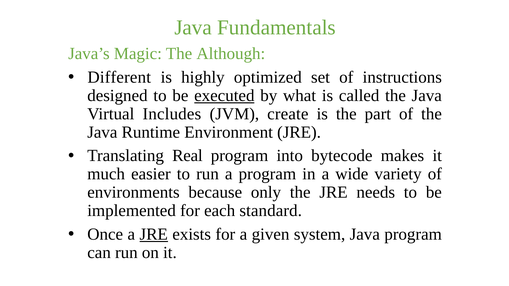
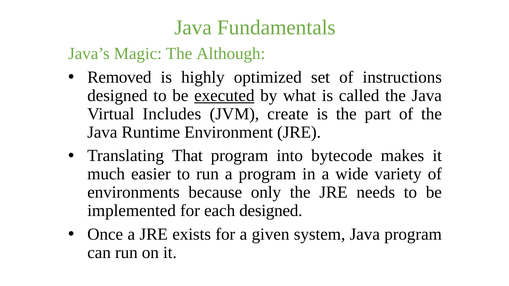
Different: Different -> Removed
Real: Real -> That
each standard: standard -> designed
JRE at (154, 235) underline: present -> none
